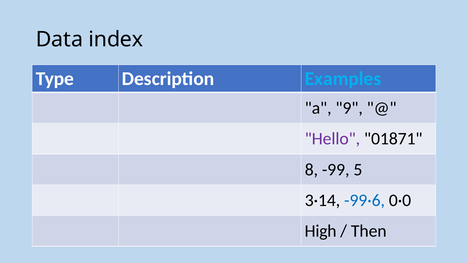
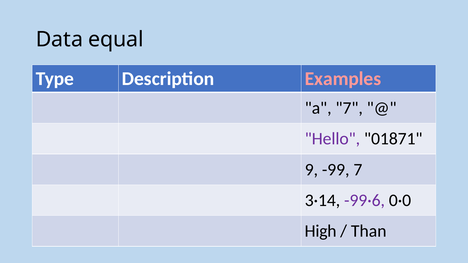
index: index -> equal
Examples colour: light blue -> pink
a 9: 9 -> 7
8: 8 -> 9
-99 5: 5 -> 7
-99·6 colour: blue -> purple
Then: Then -> Than
